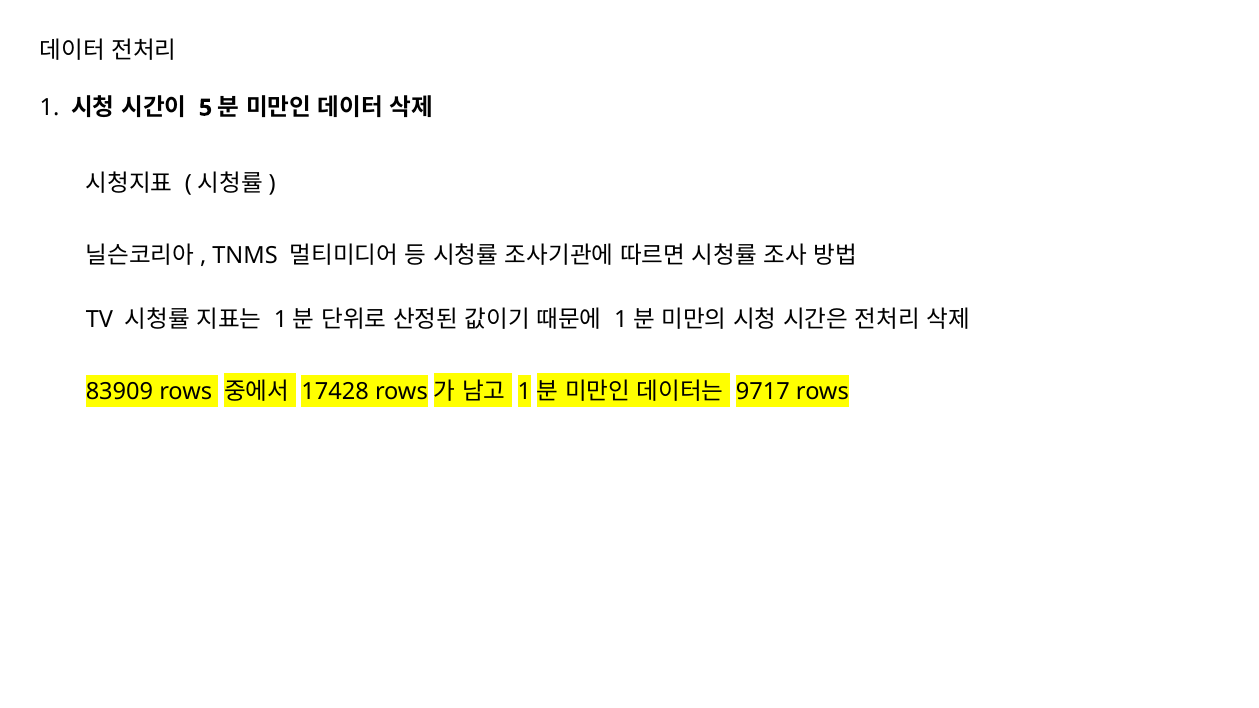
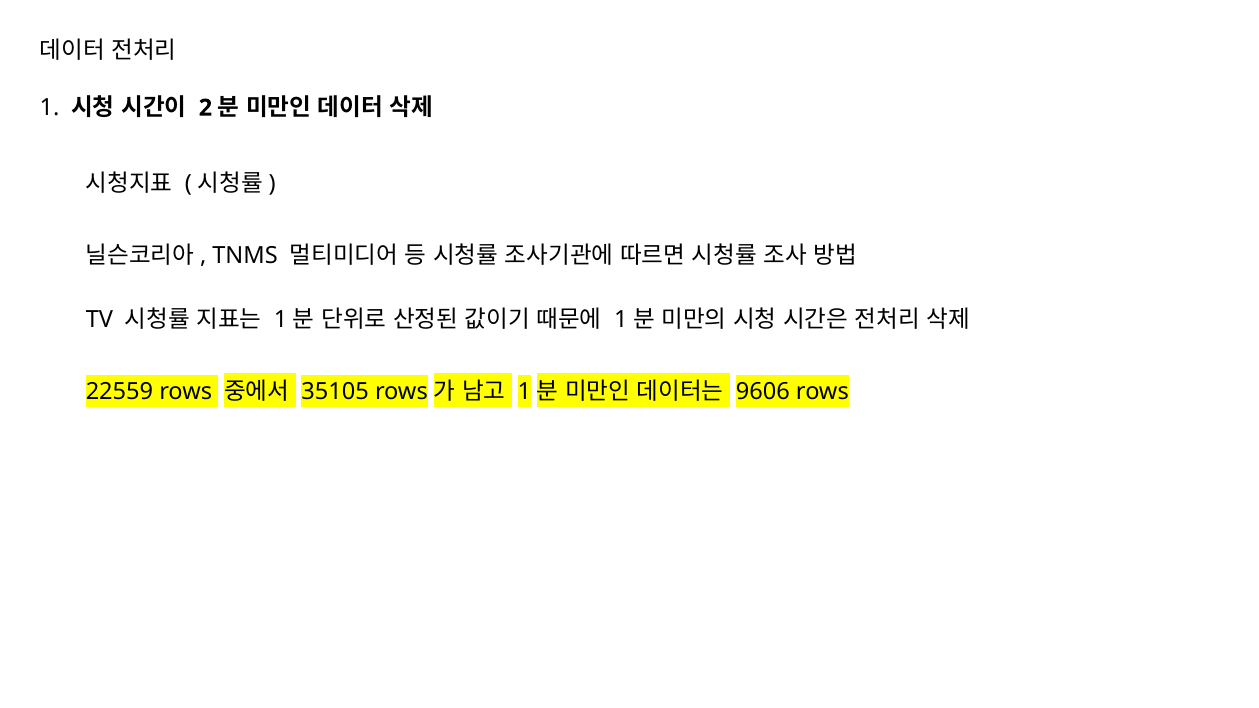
5: 5 -> 2
83909: 83909 -> 22559
17428: 17428 -> 35105
9717: 9717 -> 9606
